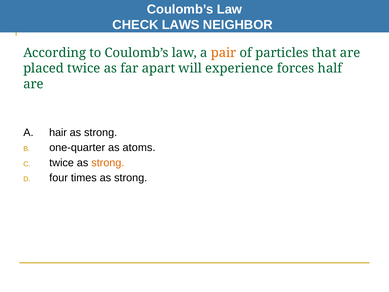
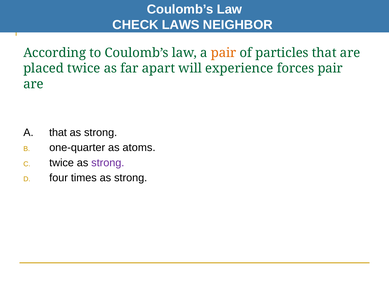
forces half: half -> pair
A hair: hair -> that
strong at (108, 163) colour: orange -> purple
